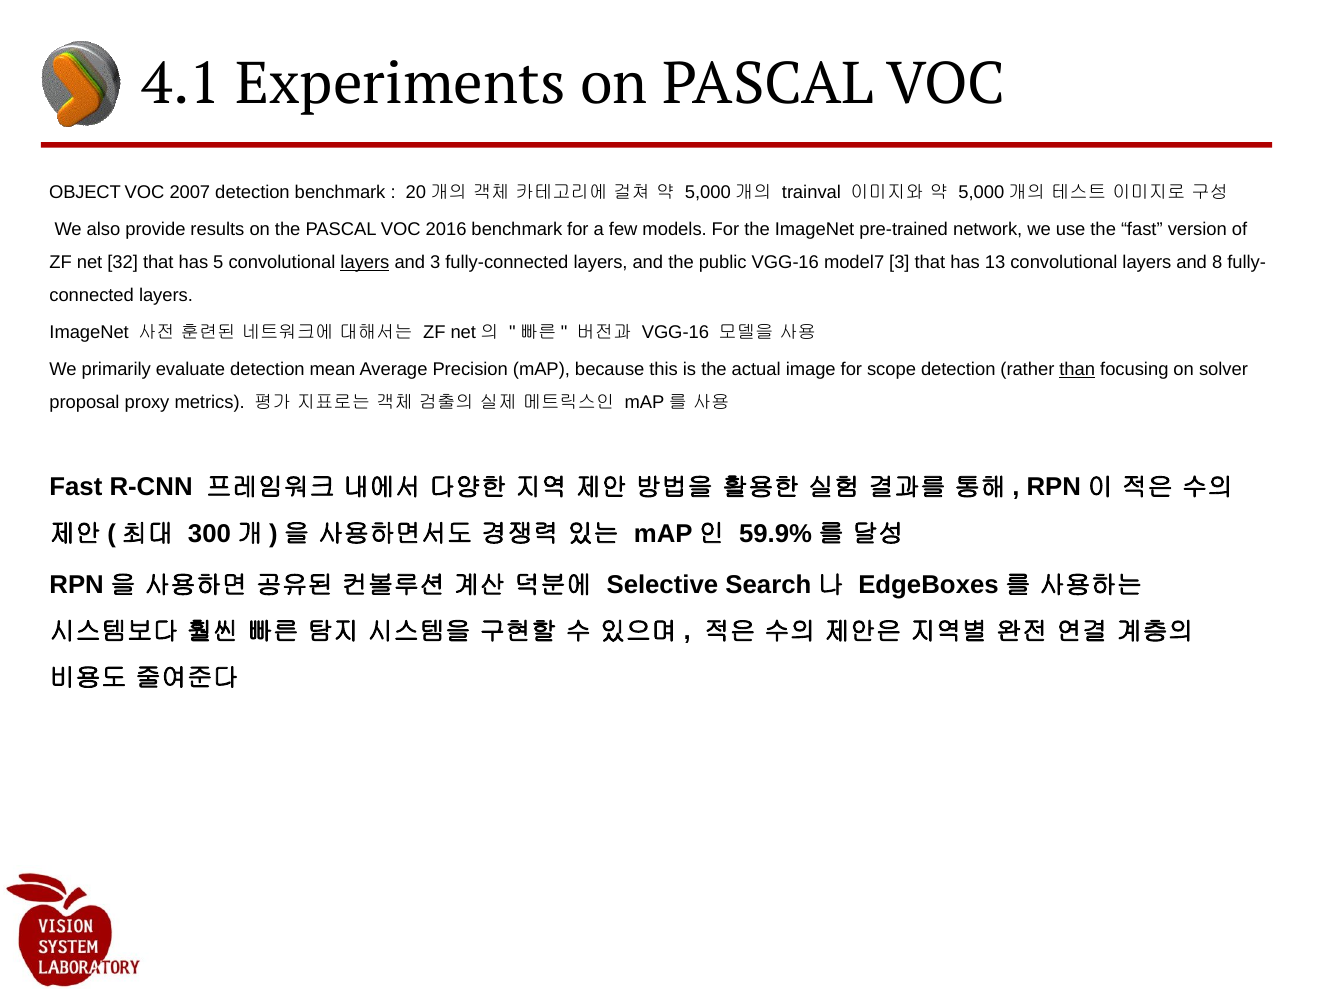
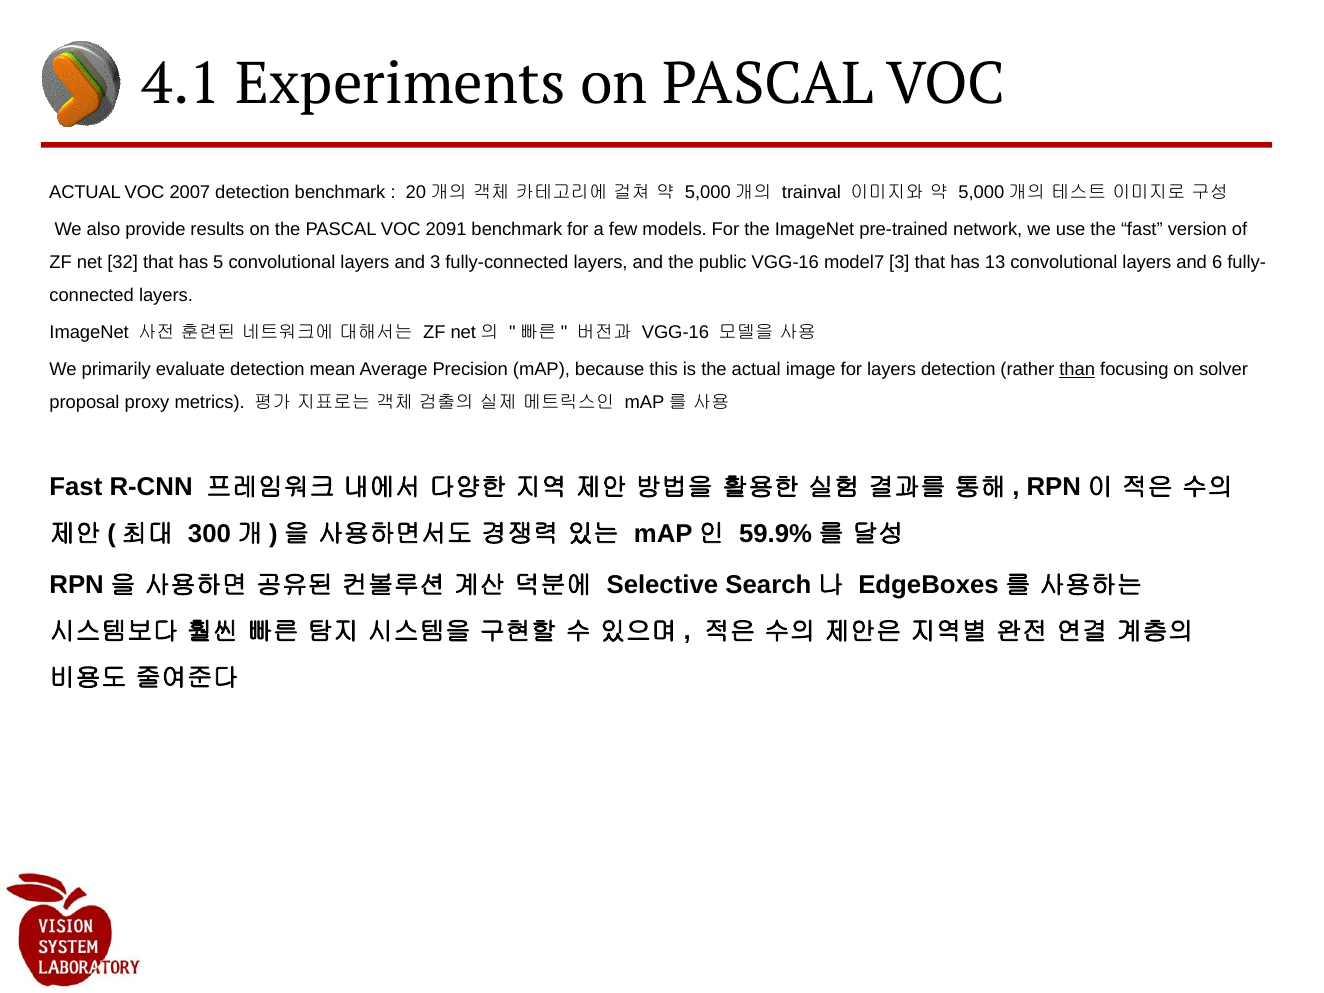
OBJECT at (85, 193): OBJECT -> ACTUAL
2016: 2016 -> 2091
layers at (365, 263) underline: present -> none
8: 8 -> 6
for scope: scope -> layers
